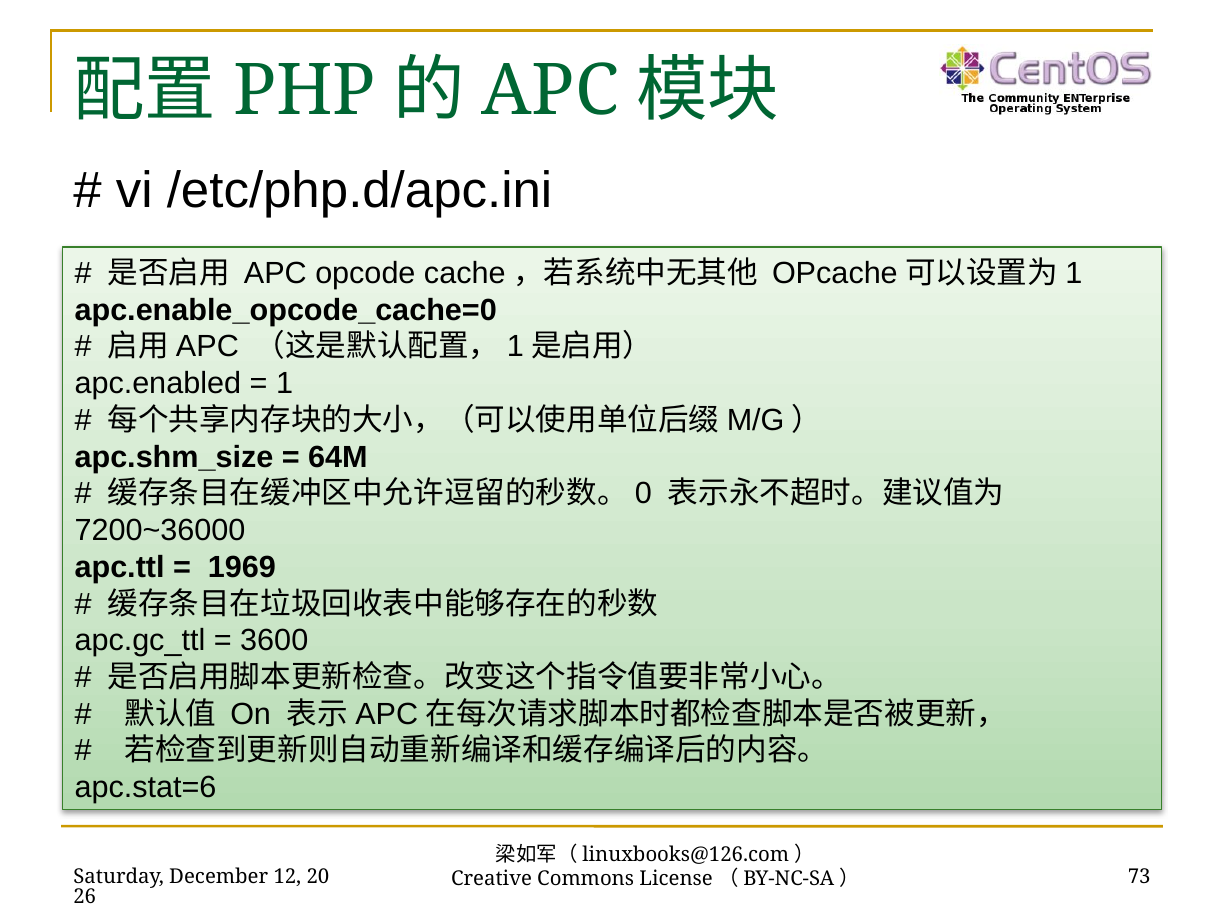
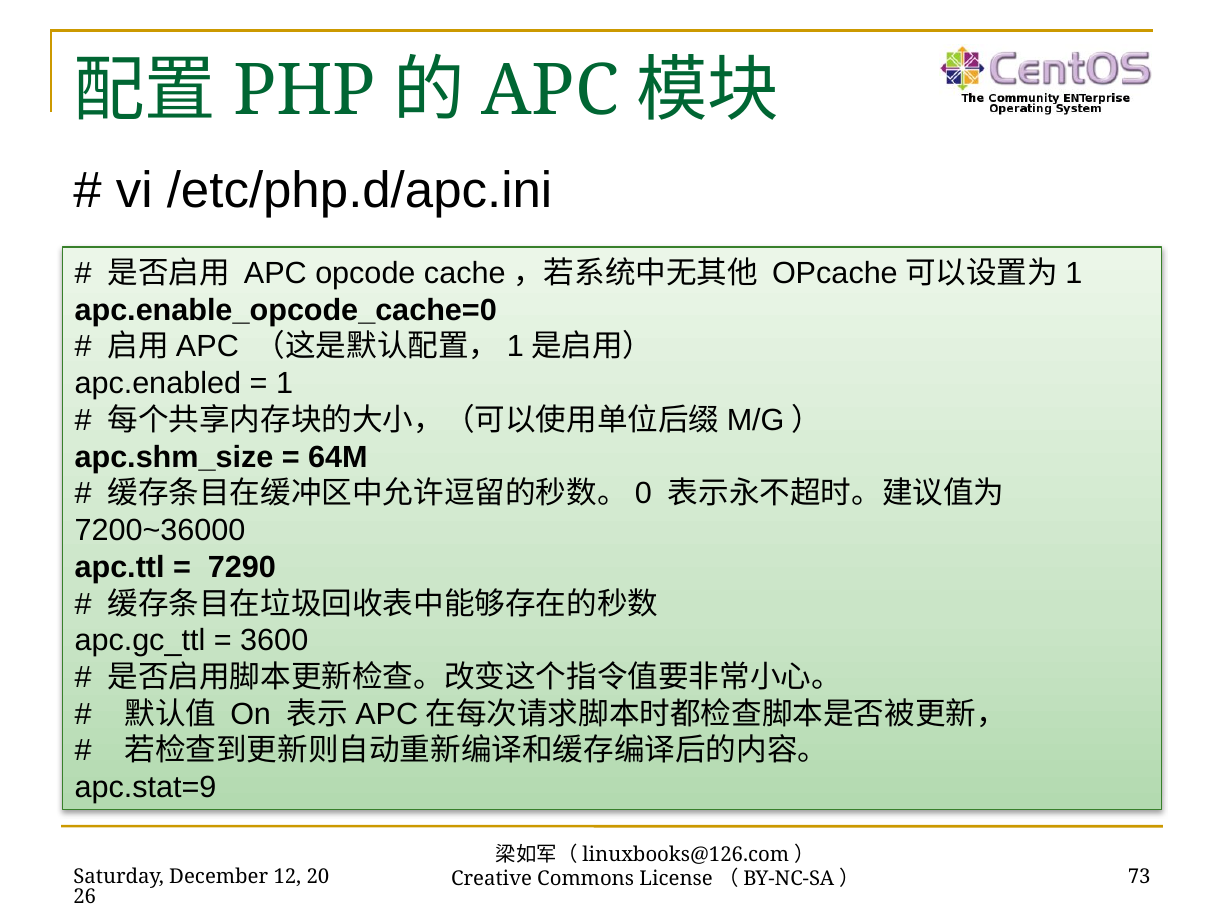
1969: 1969 -> 7290
apc.stat=6: apc.stat=6 -> apc.stat=9
